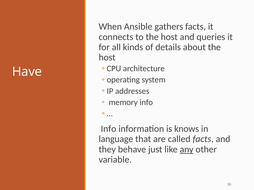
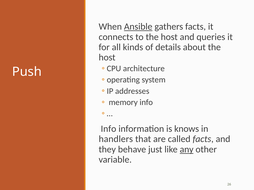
Ansible underline: none -> present
Have: Have -> Push
language: language -> handlers
